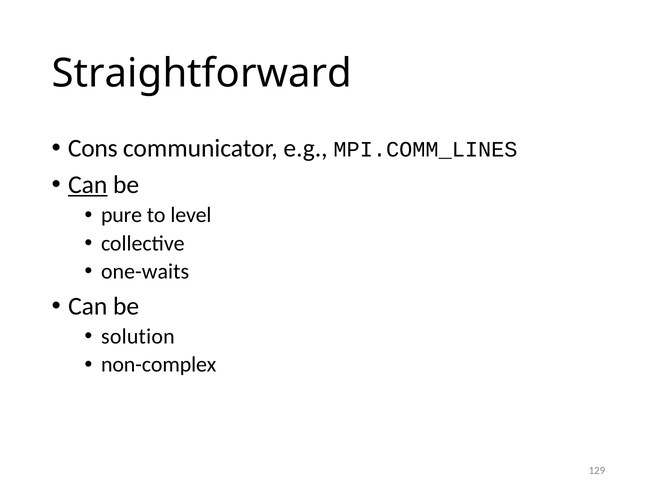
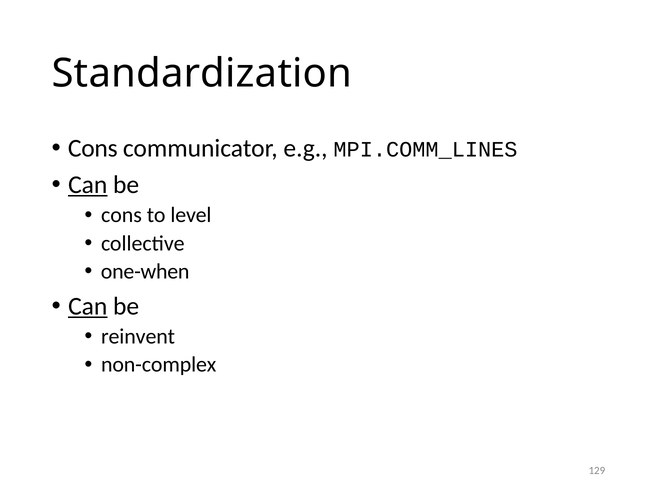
Straightforward: Straightforward -> Standardization
pure at (122, 215): pure -> cons
one-waits: one-waits -> one-when
Can at (88, 306) underline: none -> present
solution: solution -> reinvent
